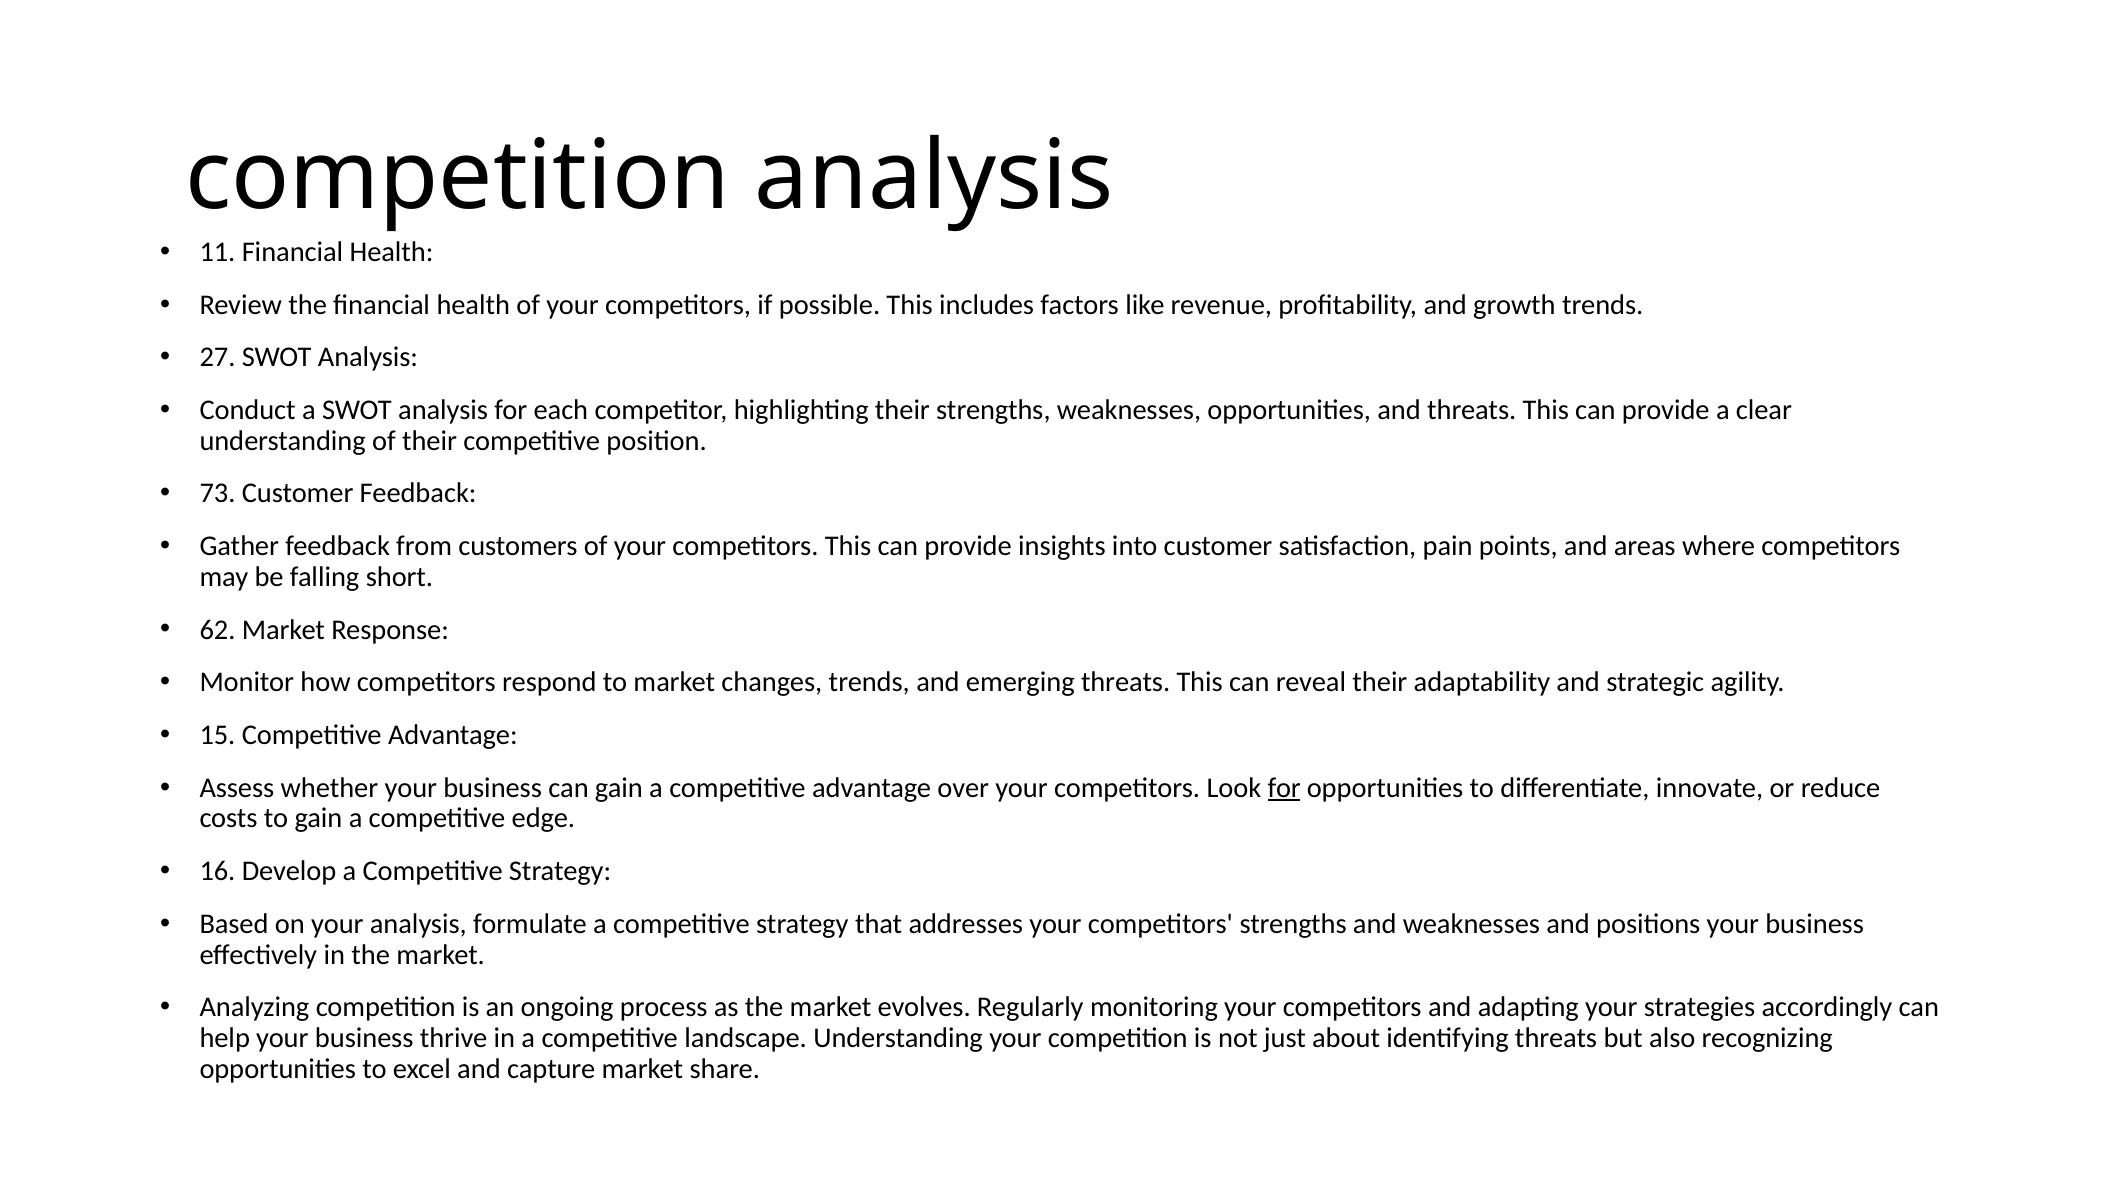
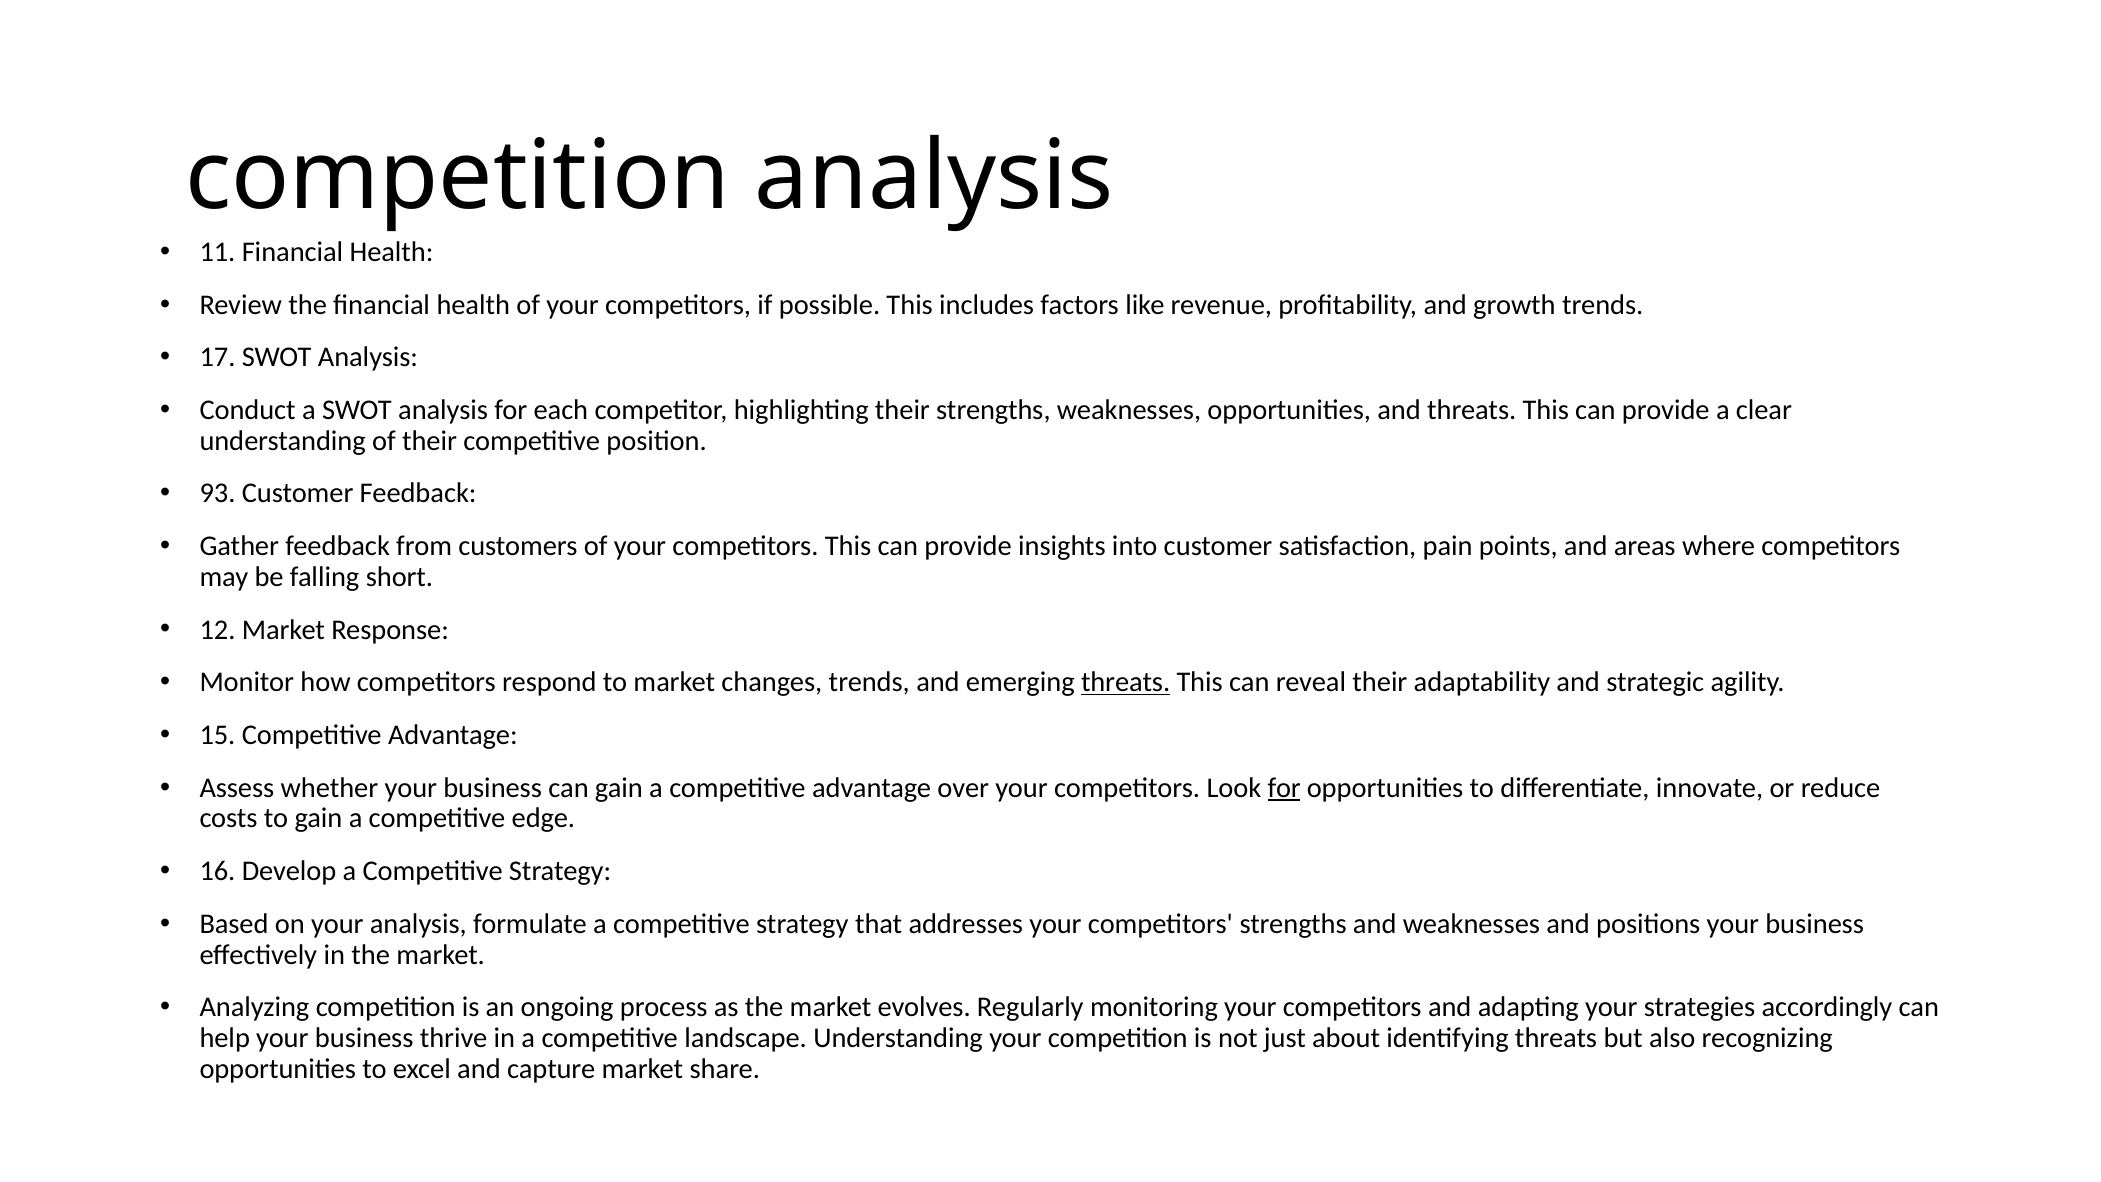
27: 27 -> 17
73: 73 -> 93
62: 62 -> 12
threats at (1126, 682) underline: none -> present
